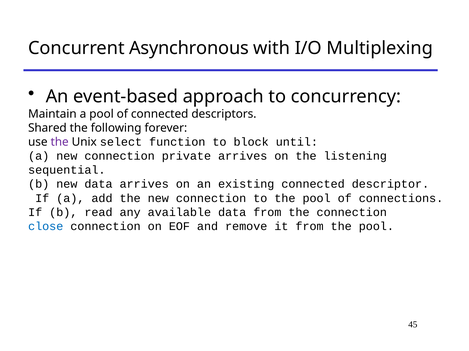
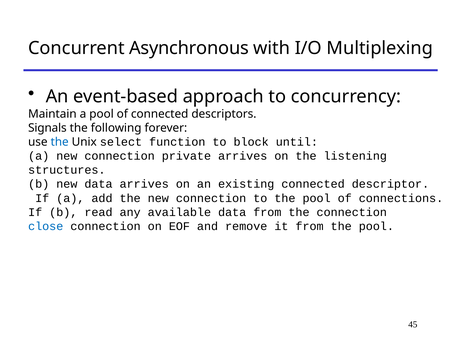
Shared: Shared -> Signals
the at (60, 142) colour: purple -> blue
sequential: sequential -> structures
